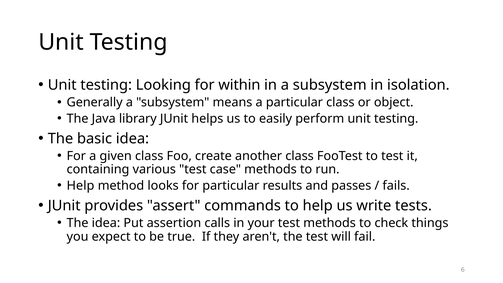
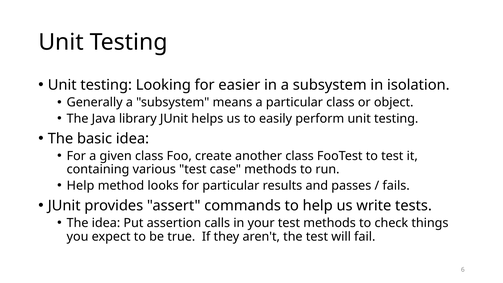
within: within -> easier
